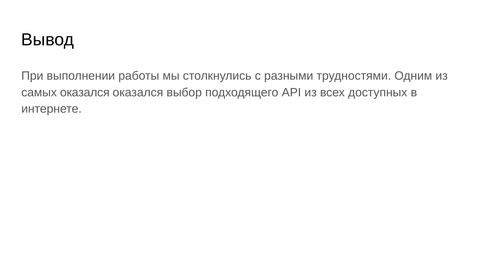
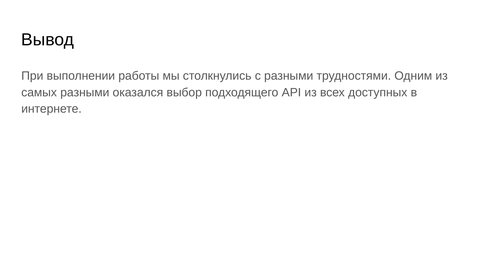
самых оказался: оказался -> разными
